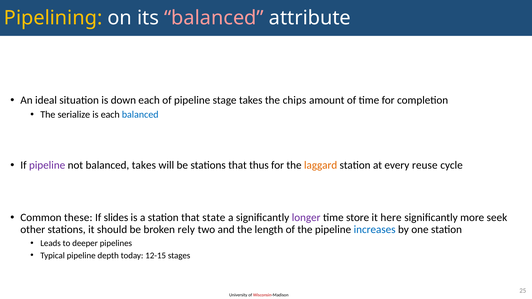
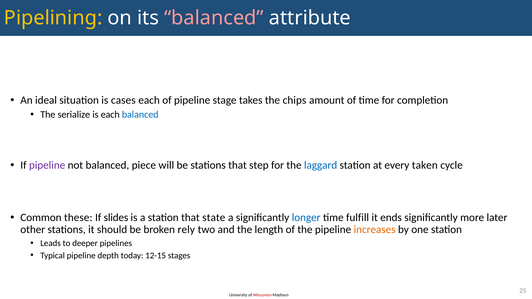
down: down -> cases
balanced takes: takes -> piece
thus: thus -> step
laggard colour: orange -> blue
reuse: reuse -> taken
longer colour: purple -> blue
store: store -> fulfill
here: here -> ends
seek: seek -> later
increases colour: blue -> orange
